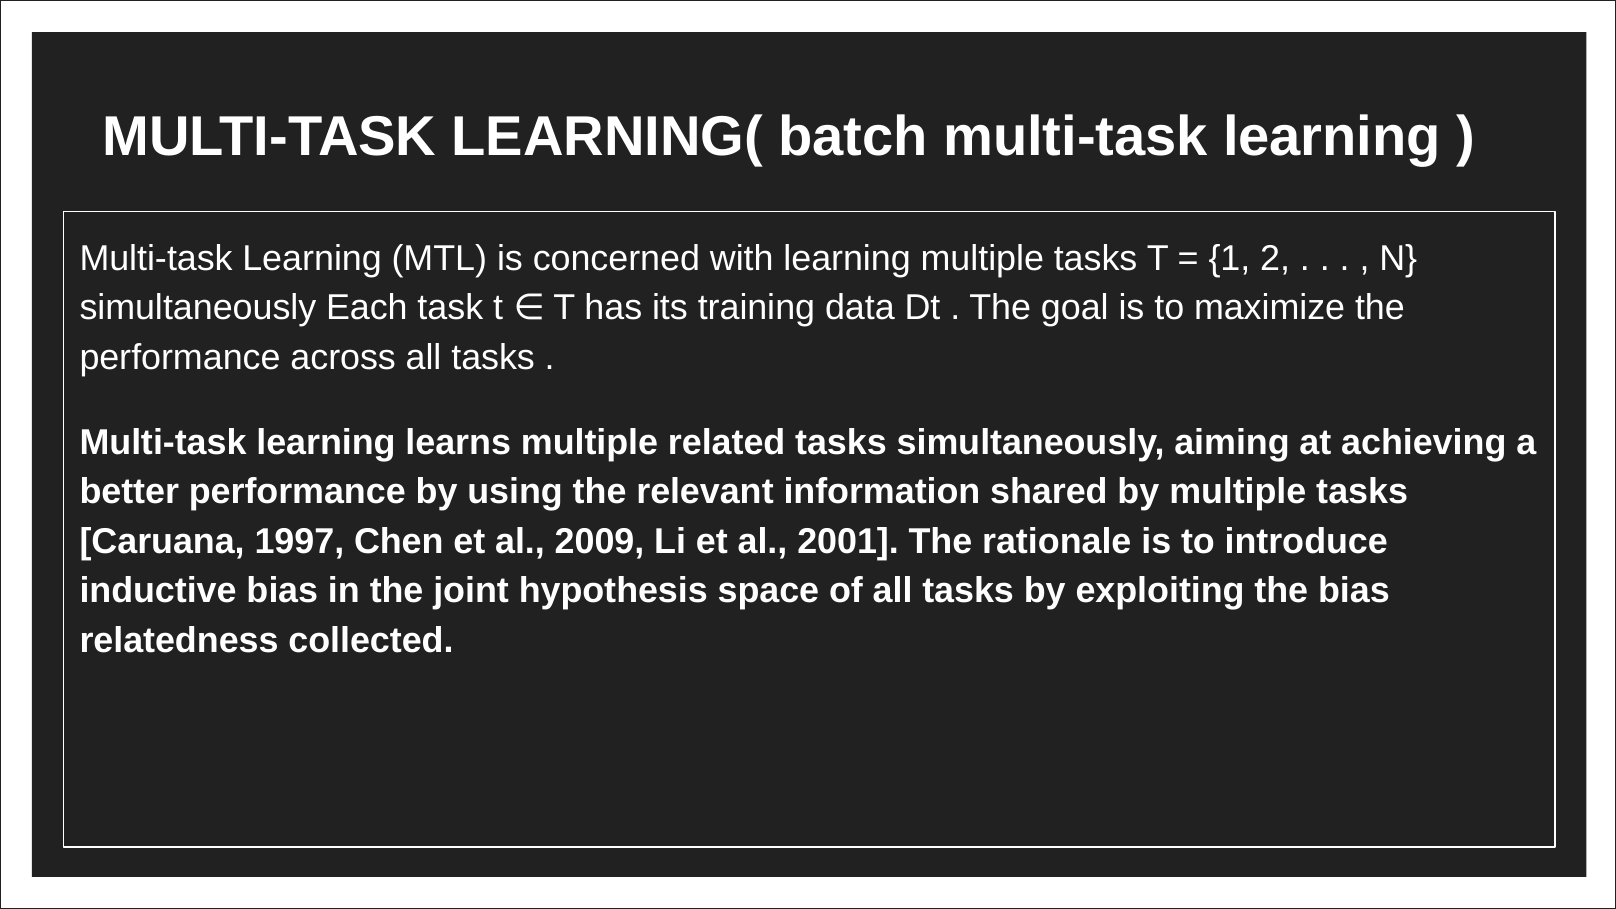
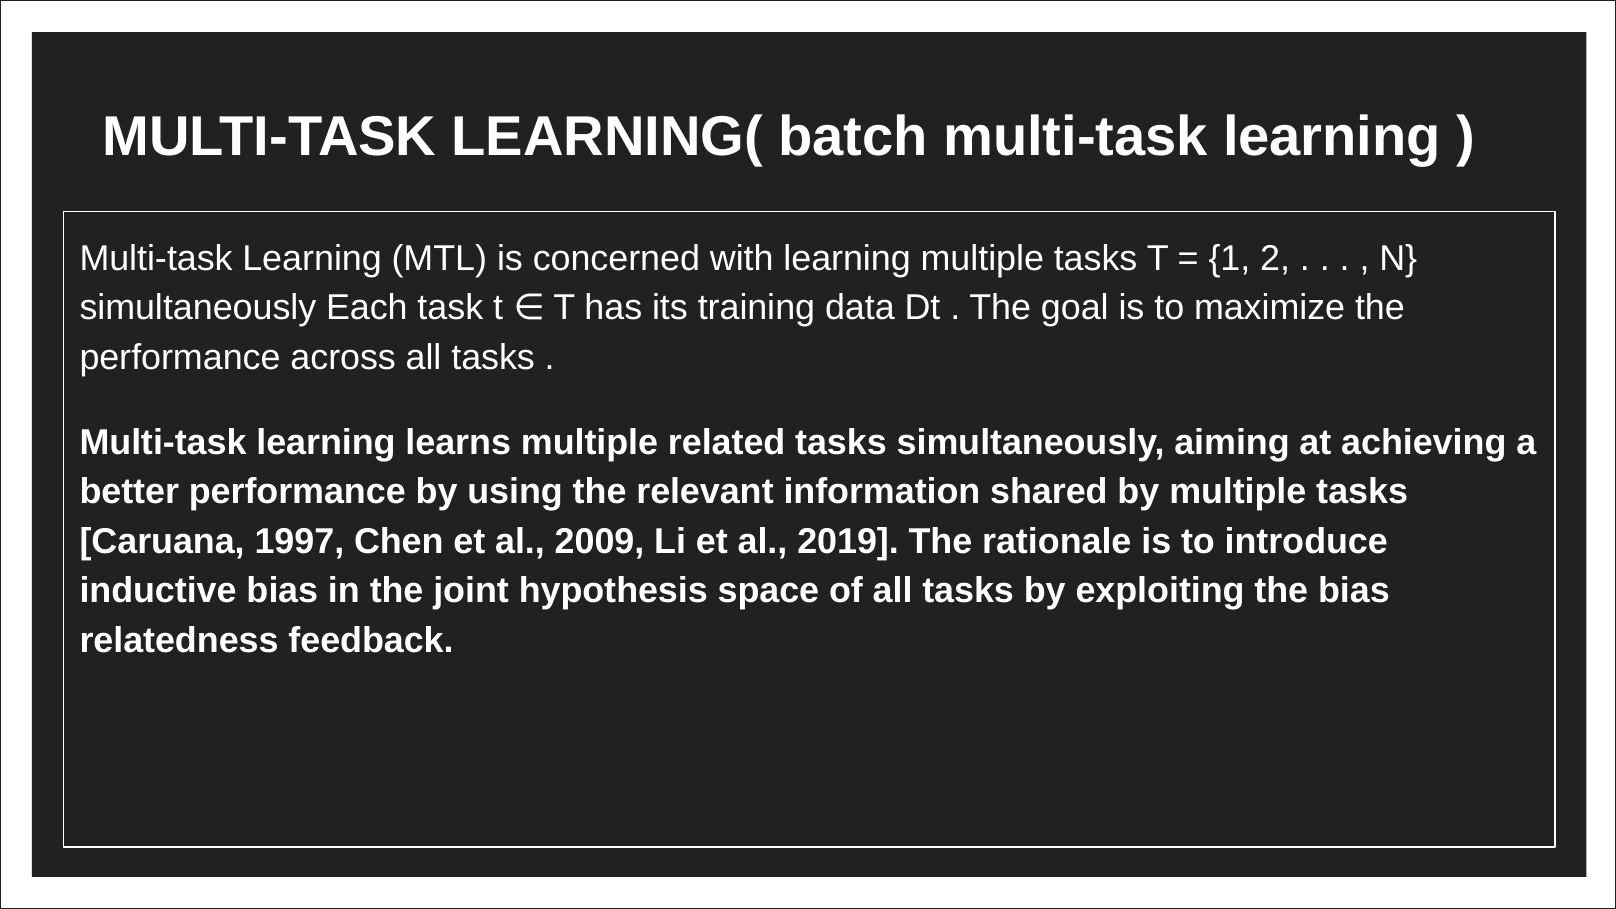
2001: 2001 -> 2019
collected: collected -> feedback
